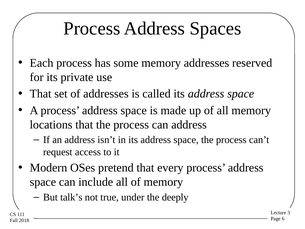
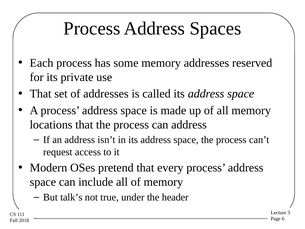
deeply: deeply -> header
